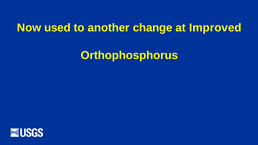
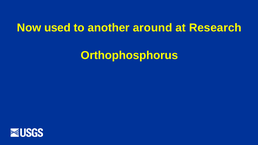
change: change -> around
Improved: Improved -> Research
